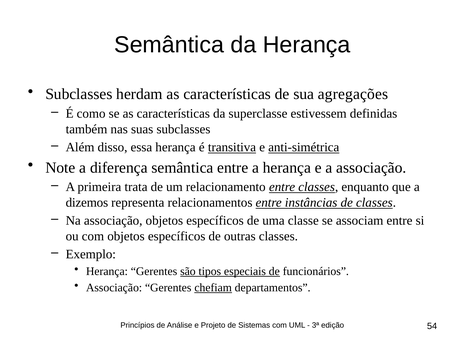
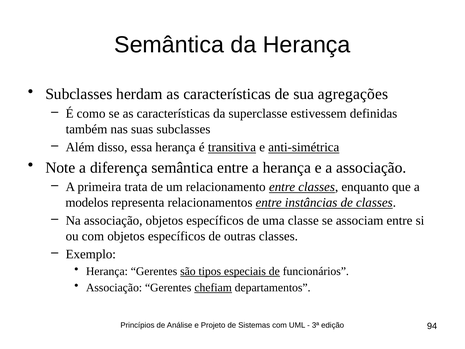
dizemos: dizemos -> modelos
54: 54 -> 94
